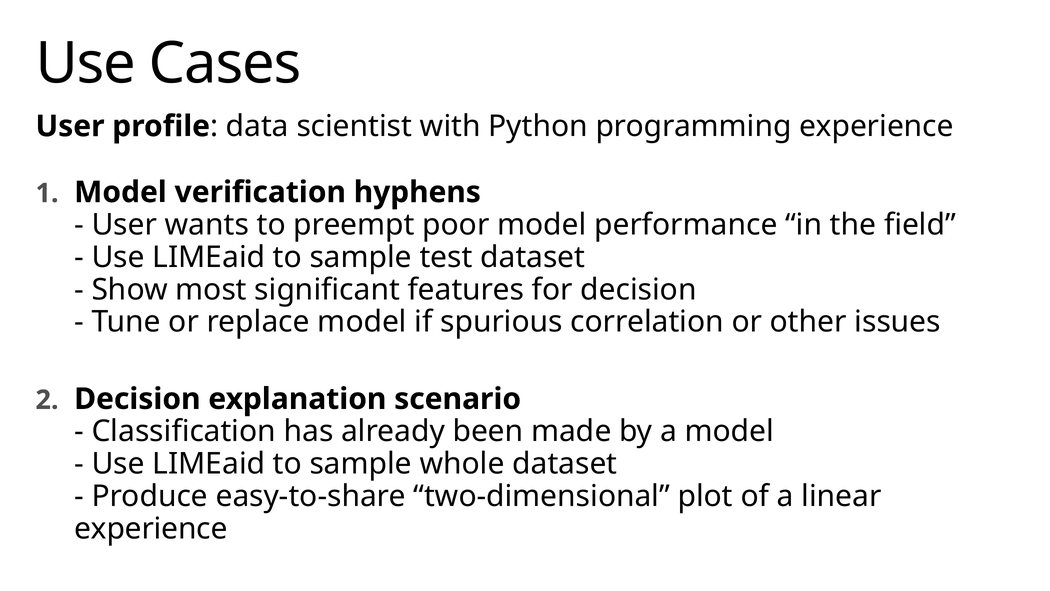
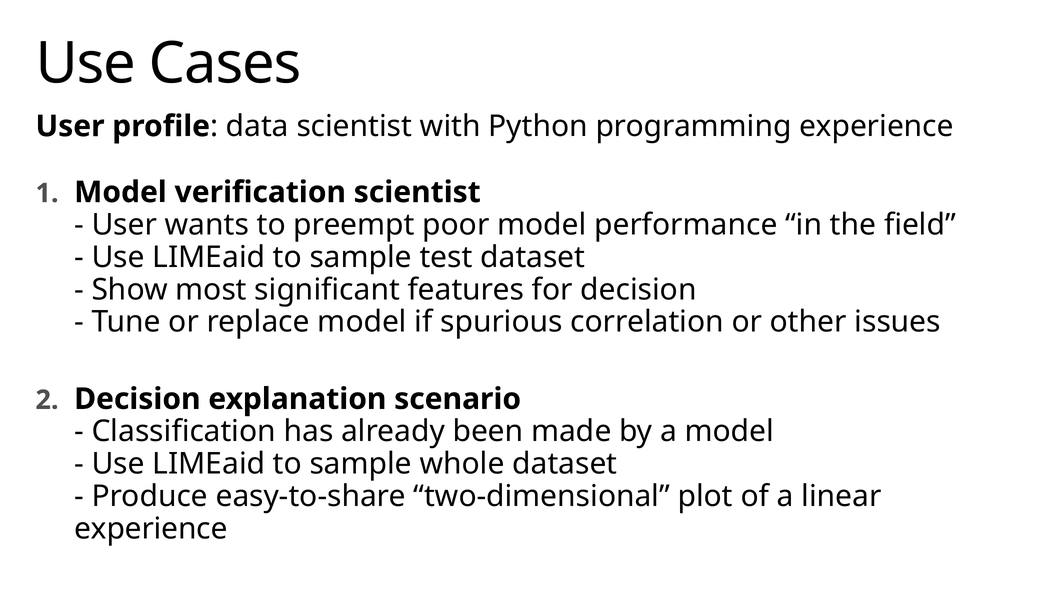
verification hyphens: hyphens -> scientist
